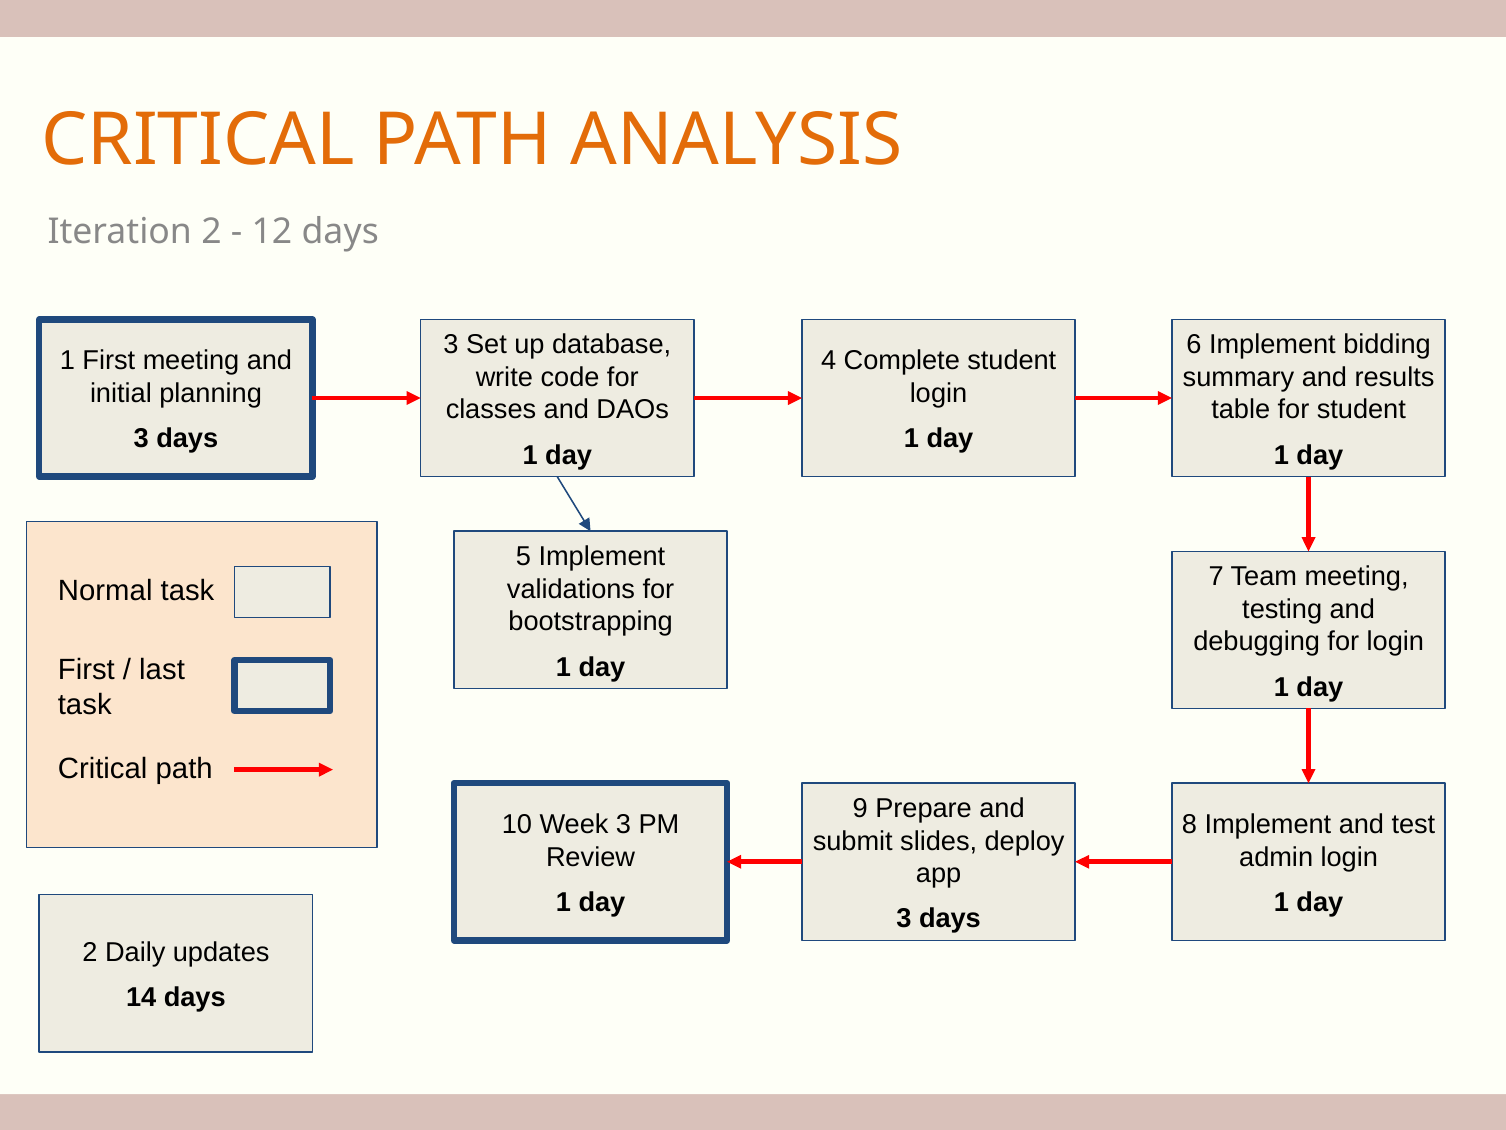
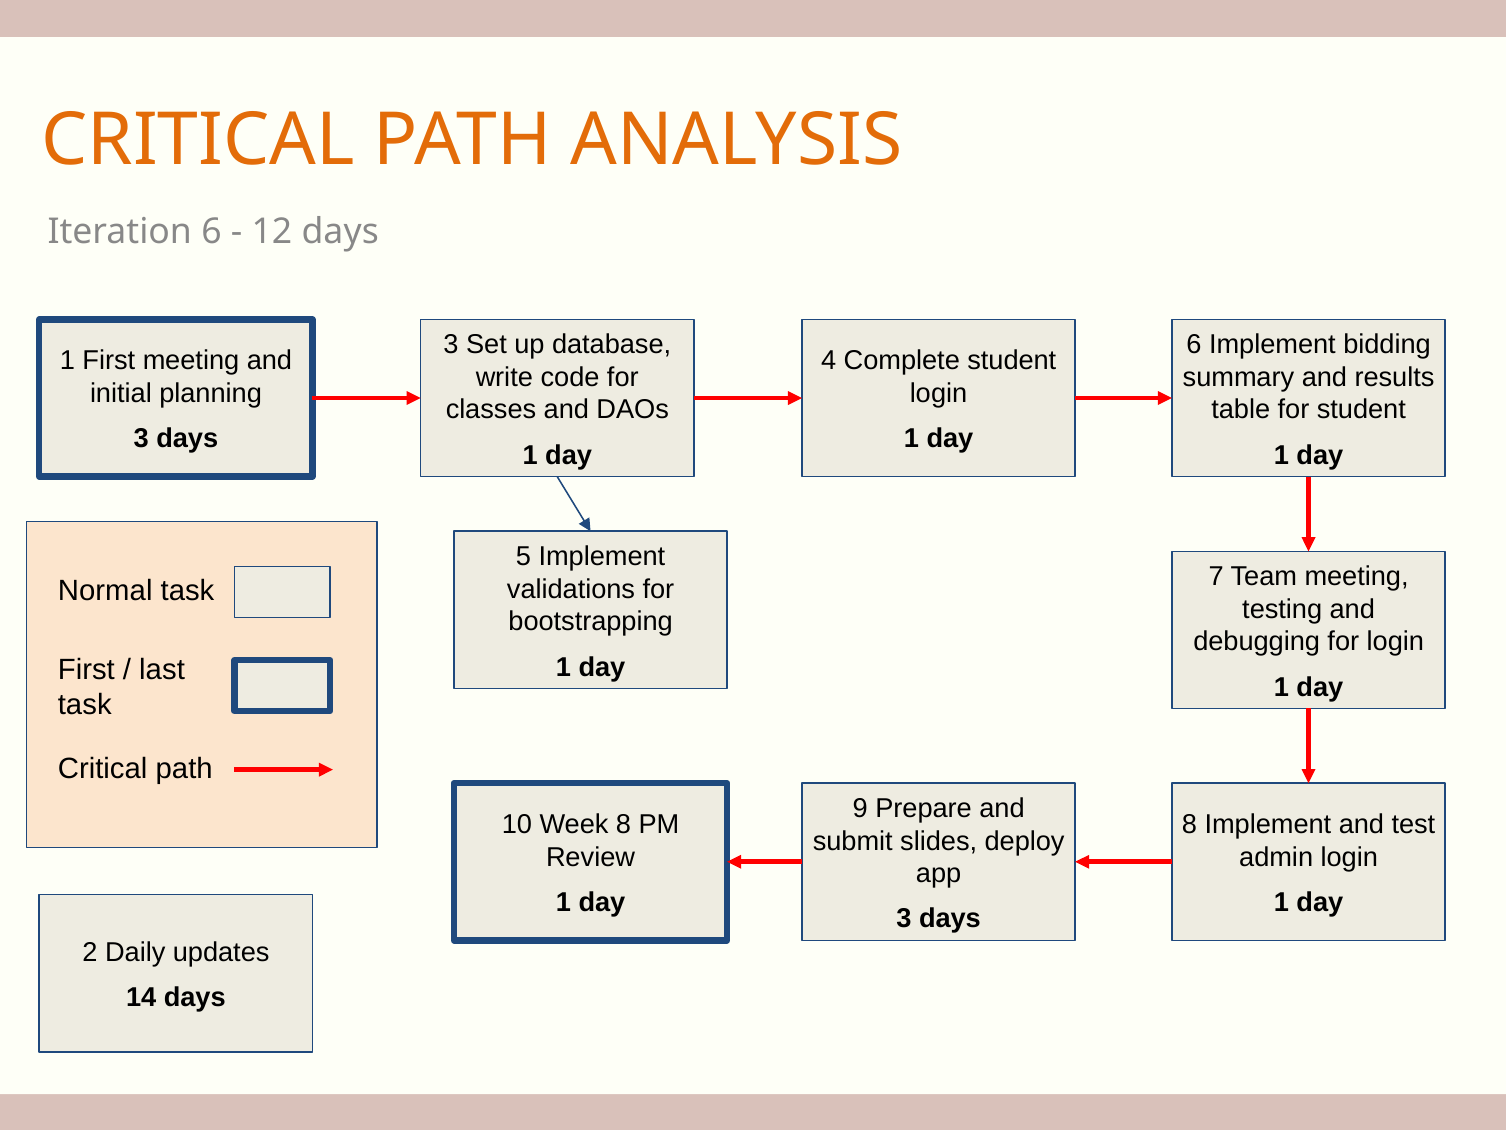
Iteration 2: 2 -> 6
Week 3: 3 -> 8
